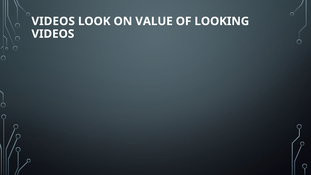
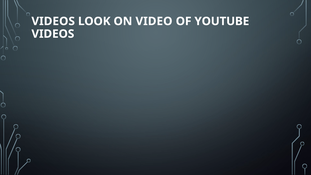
VALUE: VALUE -> VIDEO
LOOKING: LOOKING -> YOUTUBE
